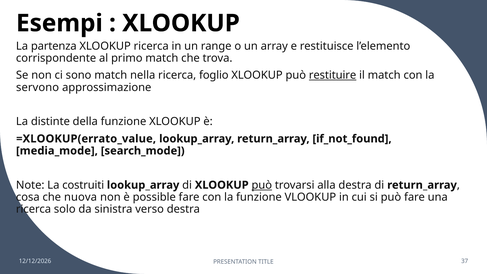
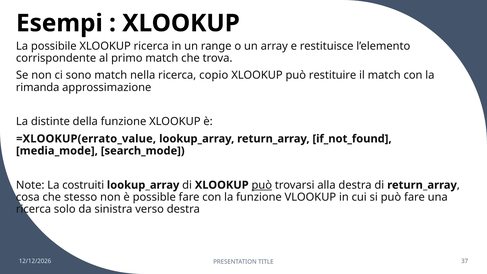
partenza: partenza -> possibile
foglio: foglio -> copio
restituire underline: present -> none
servono: servono -> rimanda
nuova: nuova -> stesso
